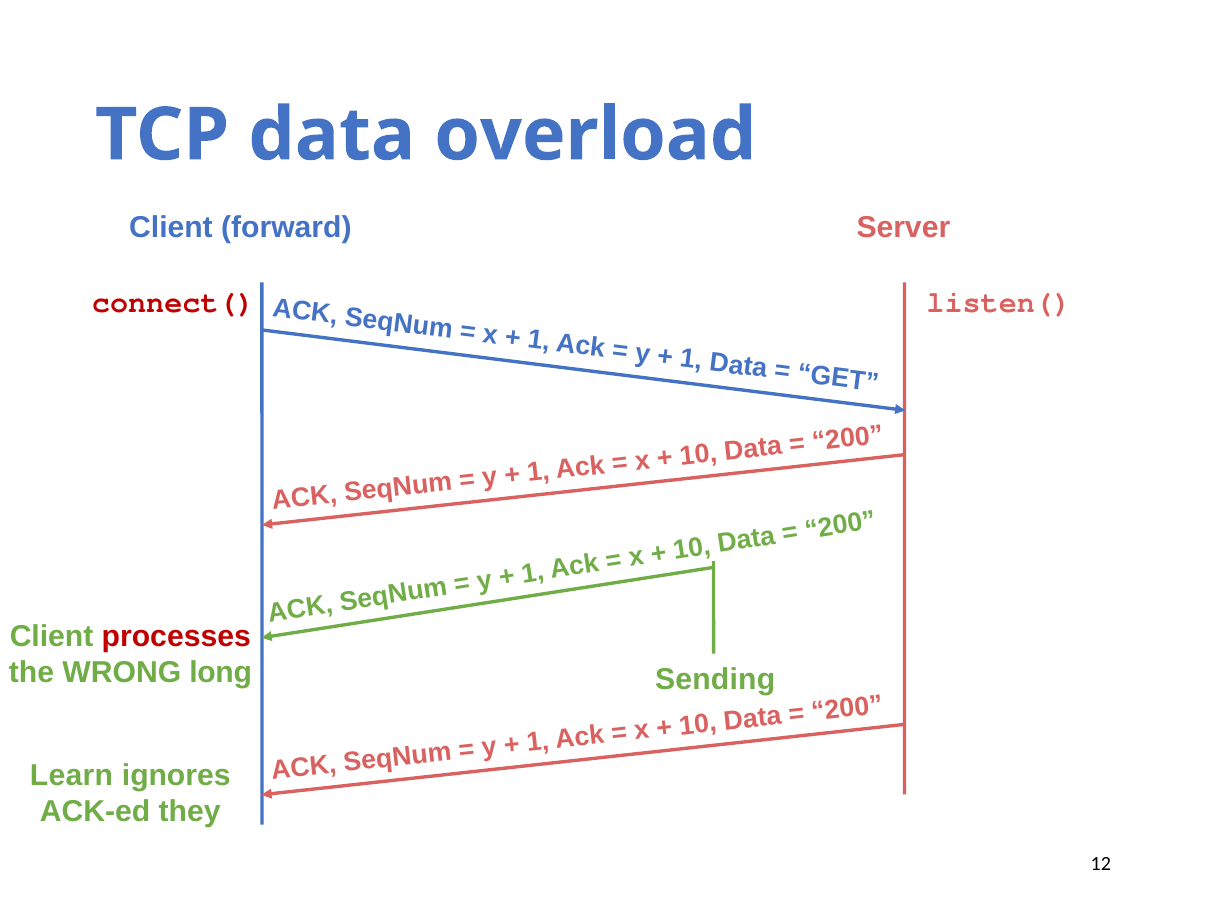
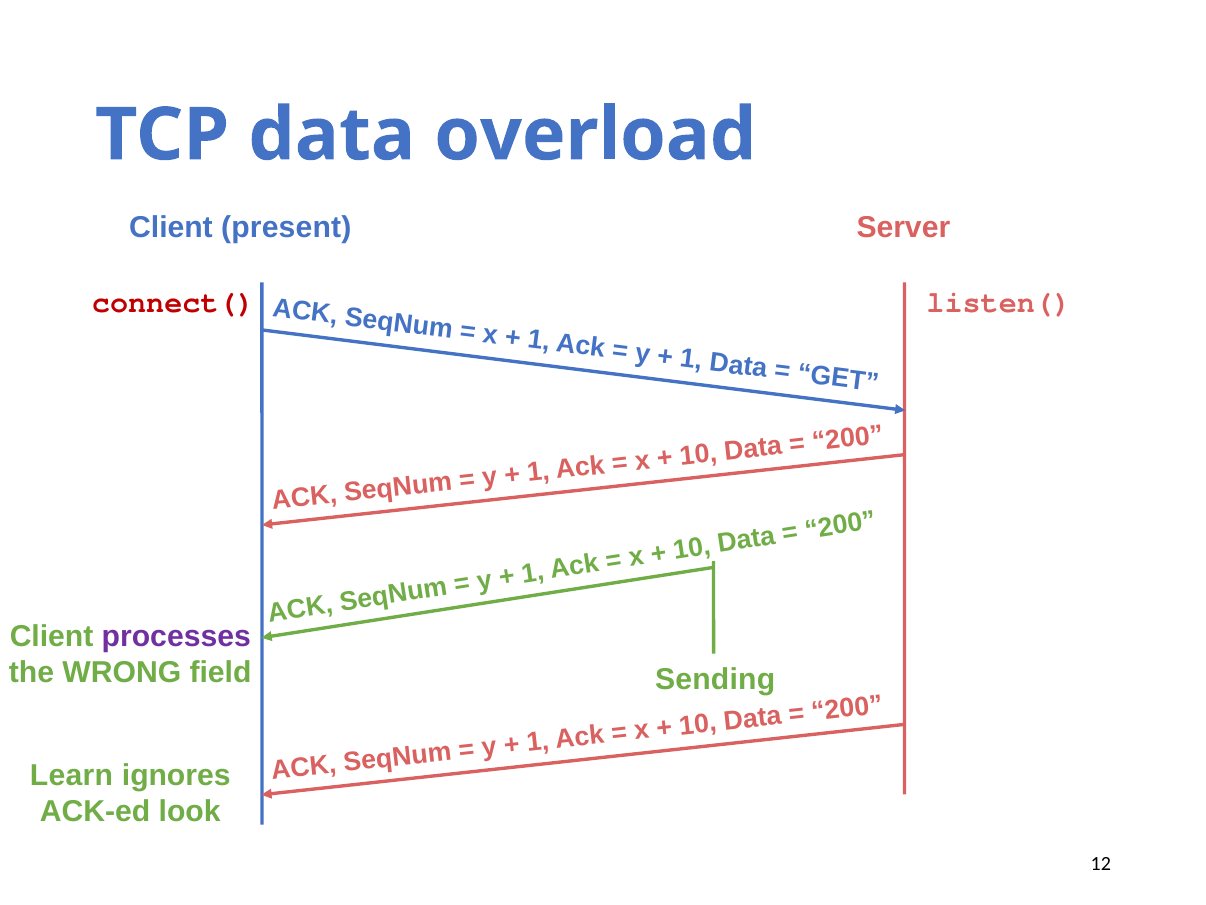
forward: forward -> present
processes colour: red -> purple
long: long -> field
they: they -> look
